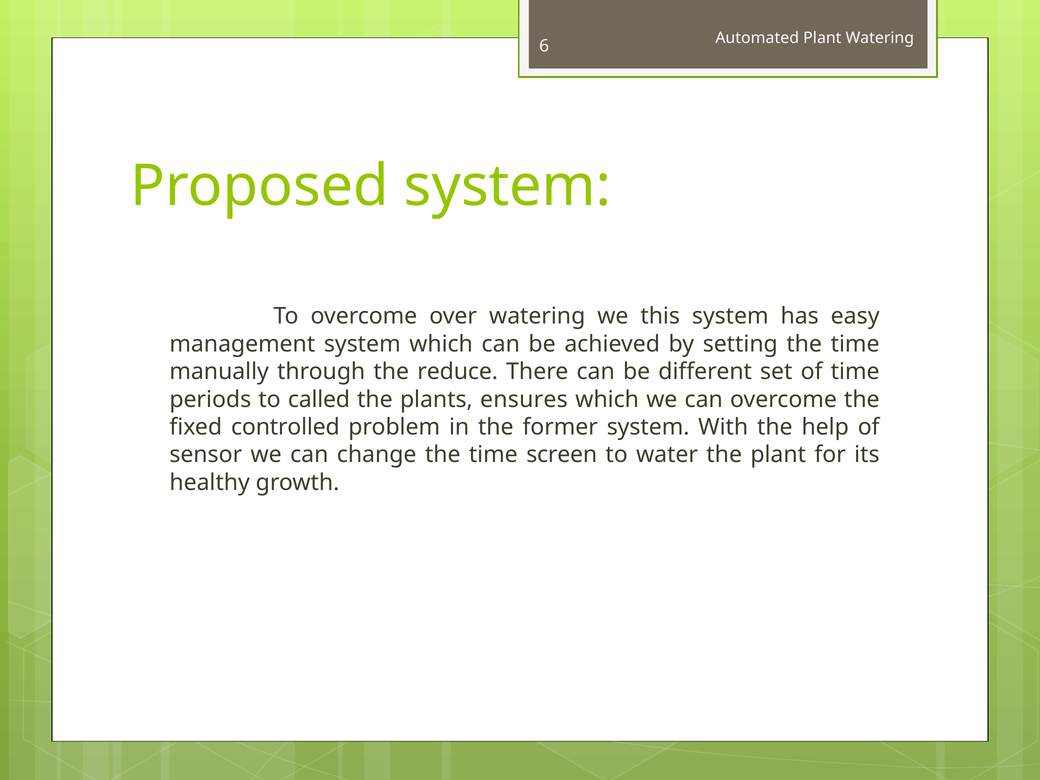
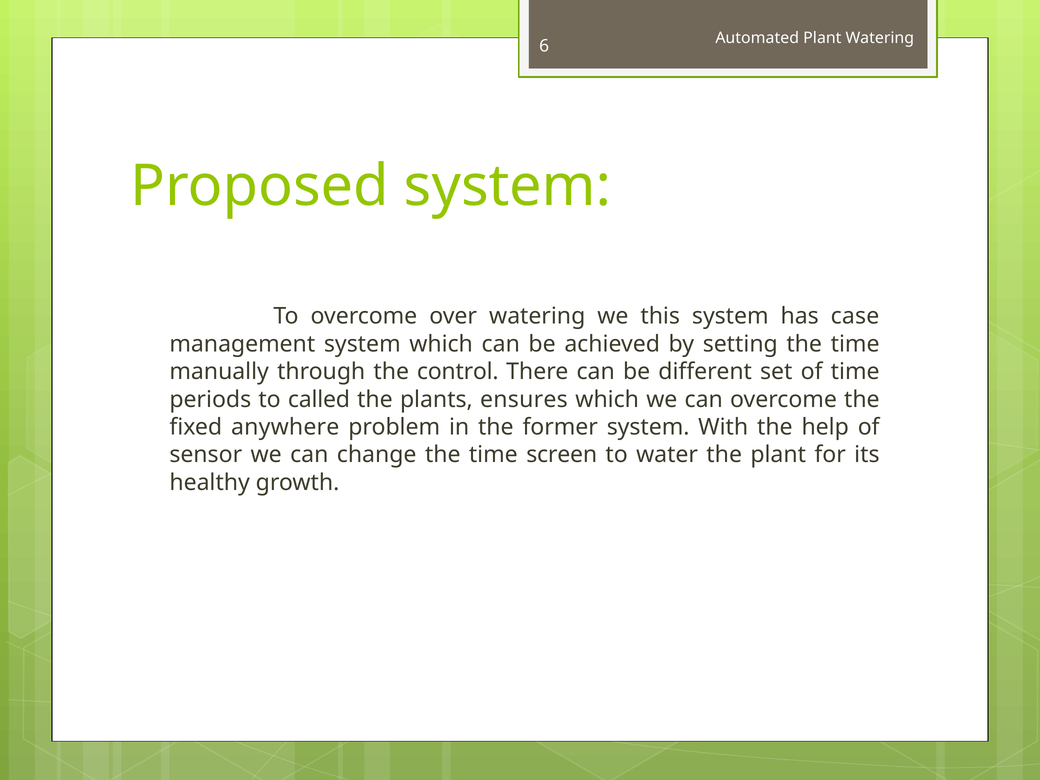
easy: easy -> case
reduce: reduce -> control
controlled: controlled -> anywhere
